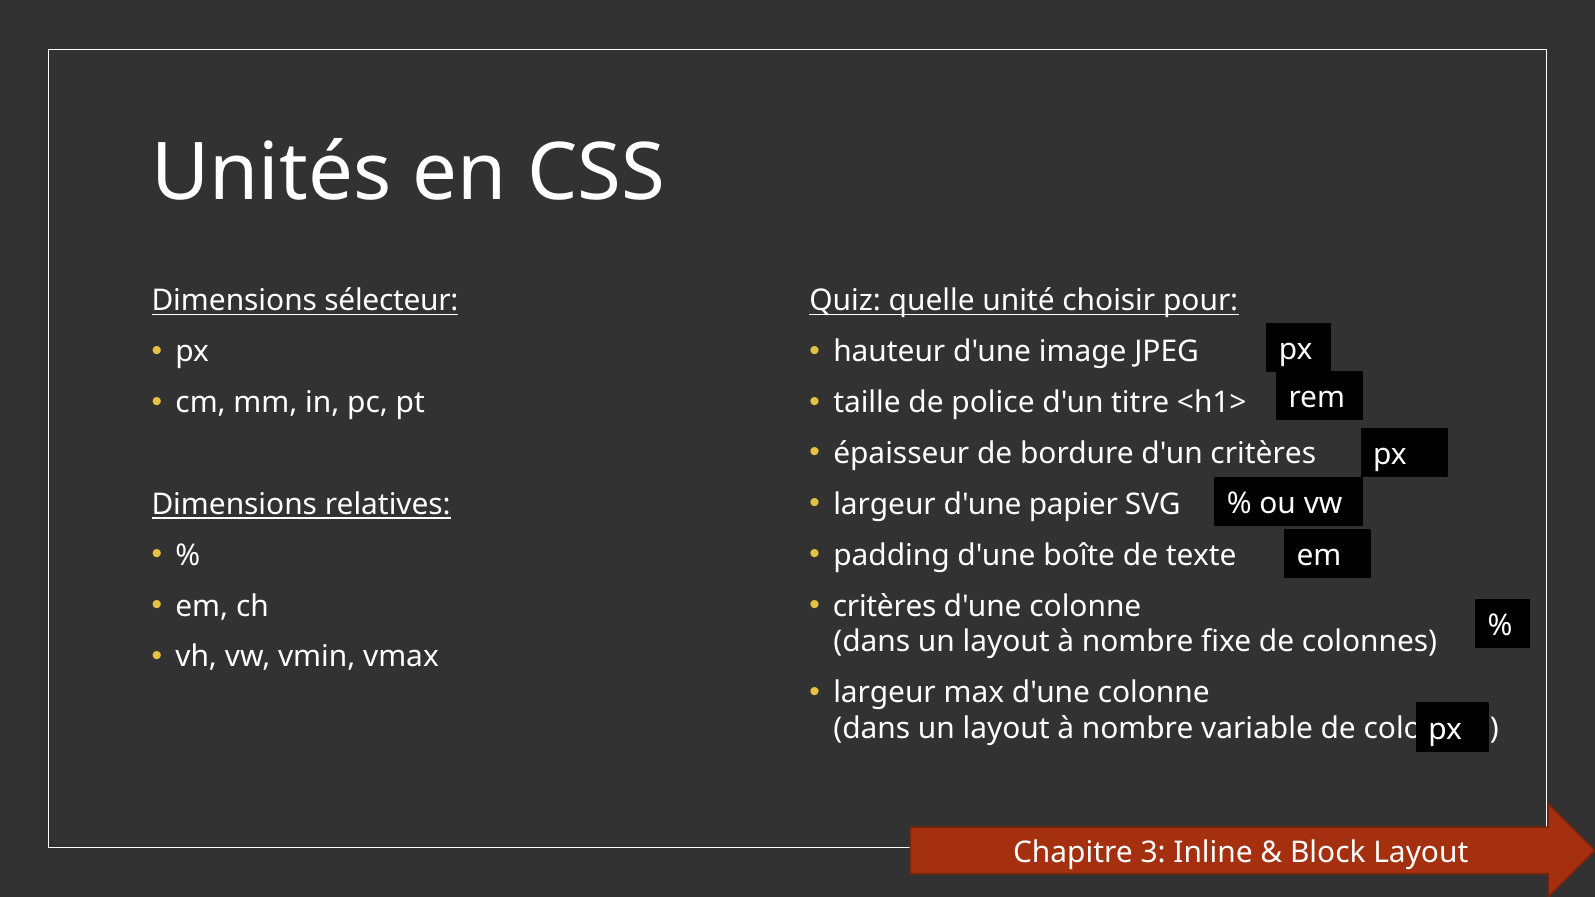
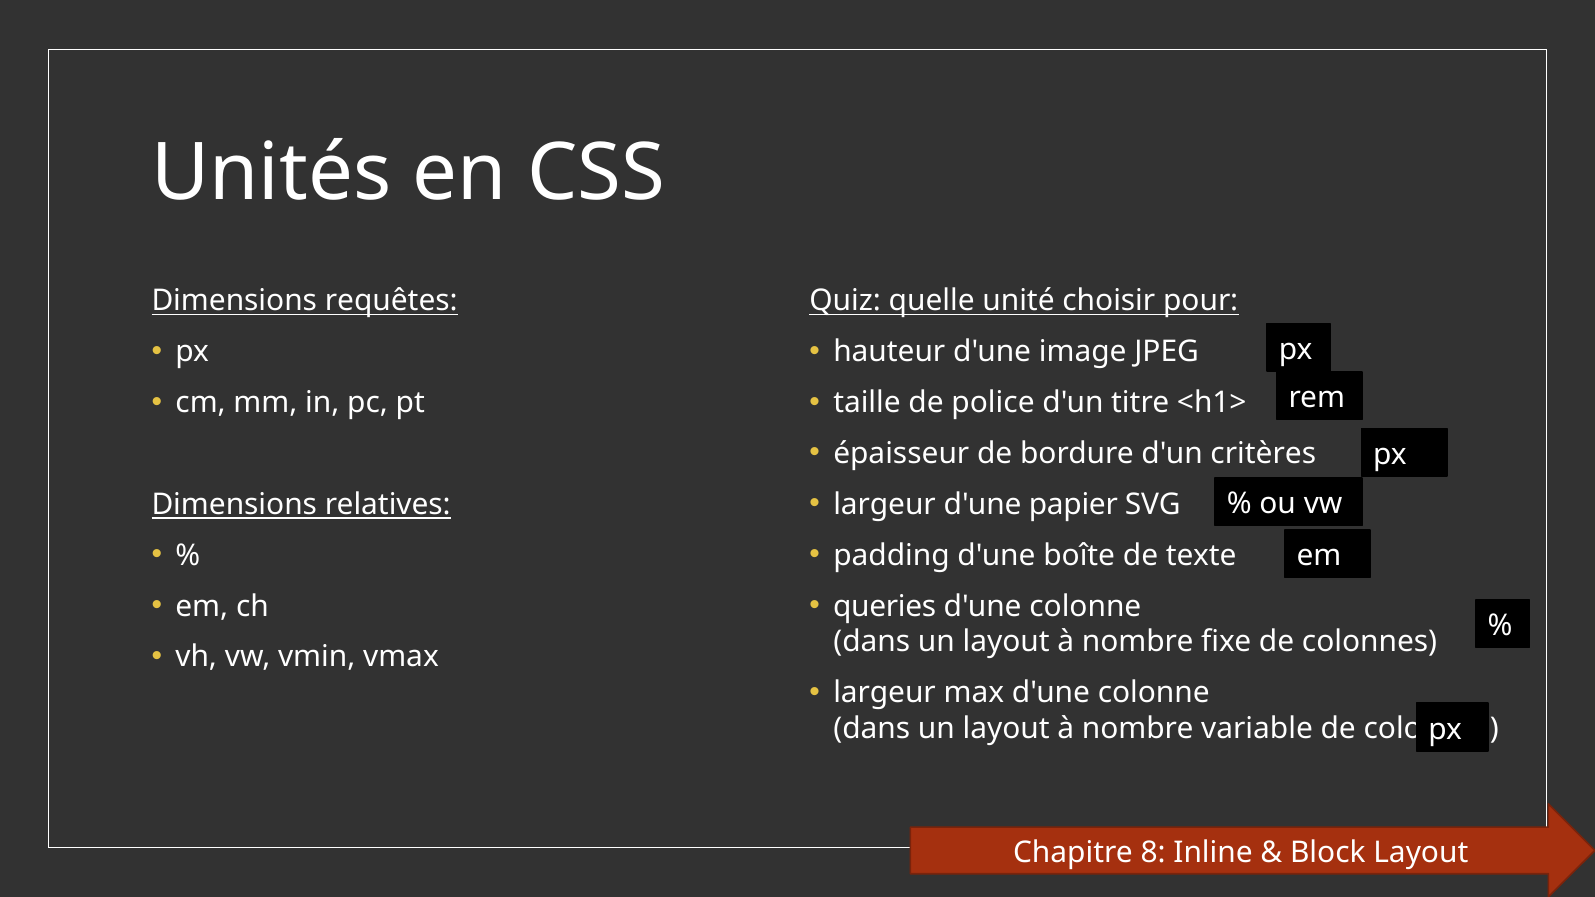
sélecteur: sélecteur -> requêtes
critères at (885, 606): critères -> queries
3: 3 -> 8
